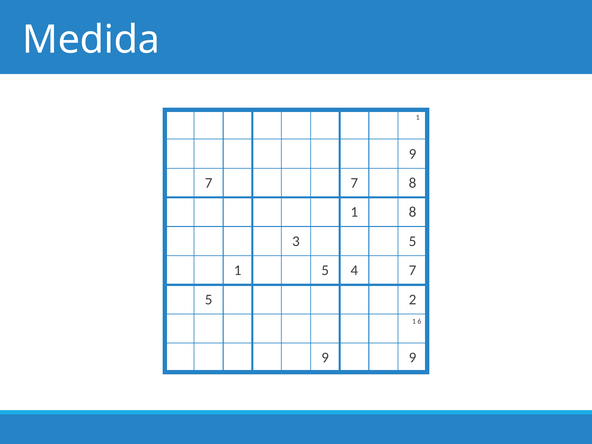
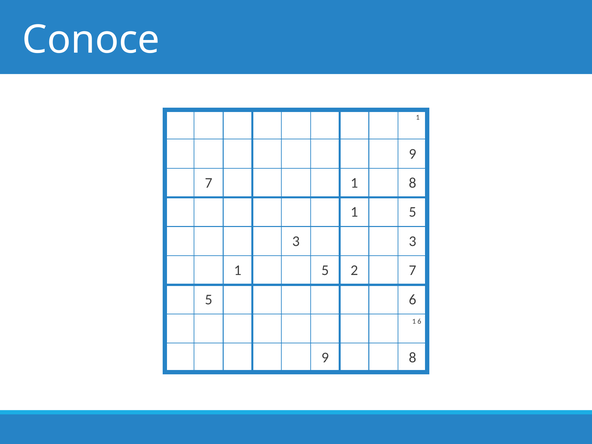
Medida: Medida -> Conoce
7 7: 7 -> 1
8 at (413, 212): 8 -> 5
3 5: 5 -> 3
4: 4 -> 2
5 2: 2 -> 6
9 9: 9 -> 8
